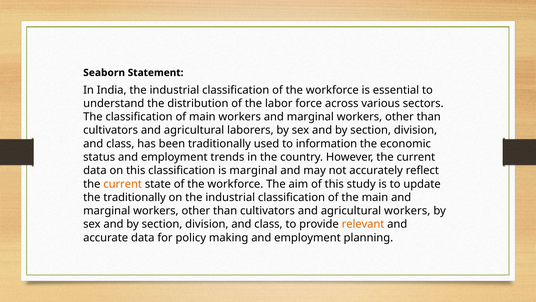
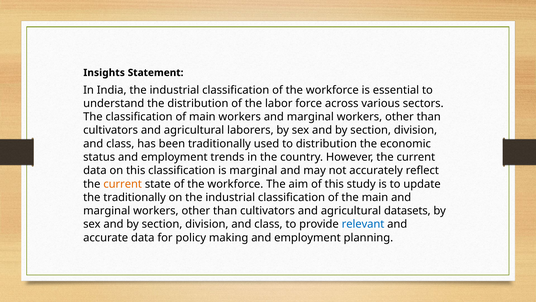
Seaborn: Seaborn -> Insights
to information: information -> distribution
agricultural workers: workers -> datasets
relevant colour: orange -> blue
